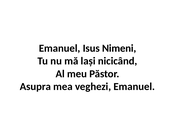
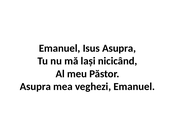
Isus Nimeni: Nimeni -> Asupra
